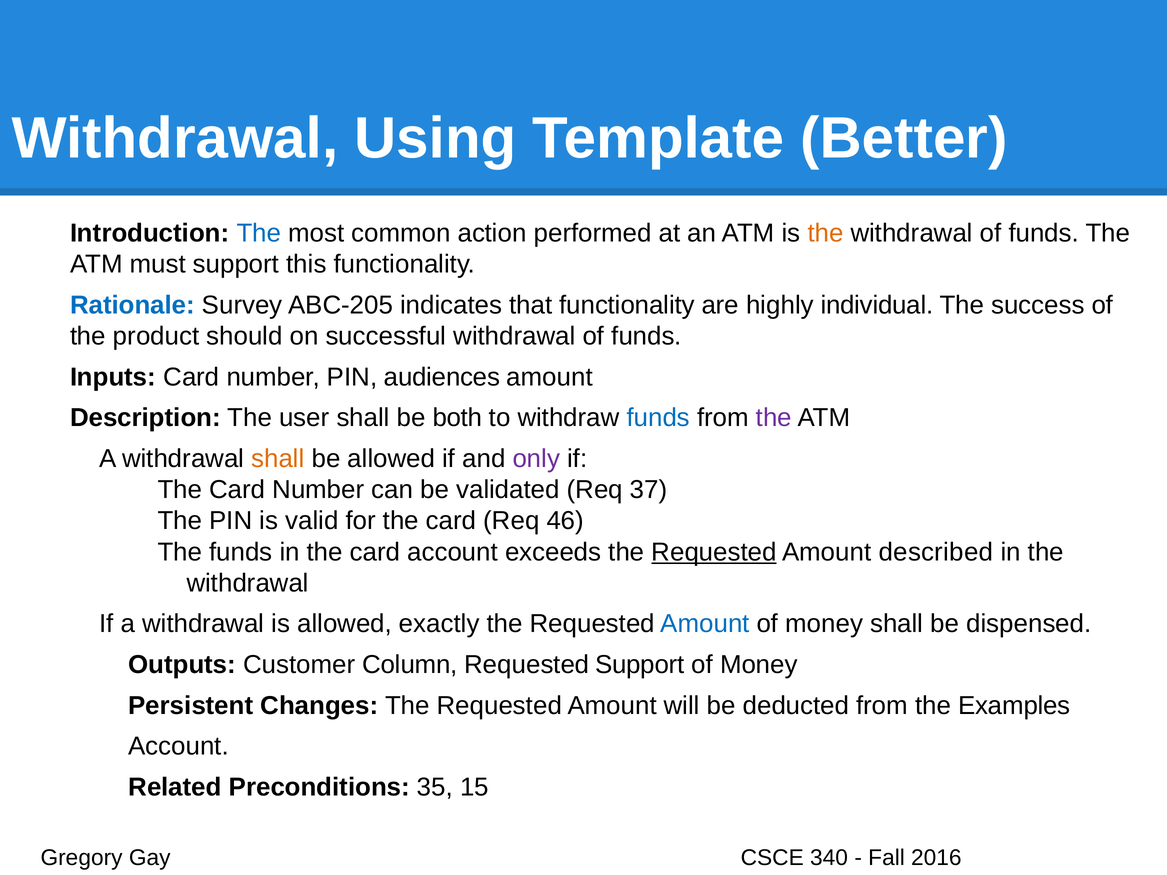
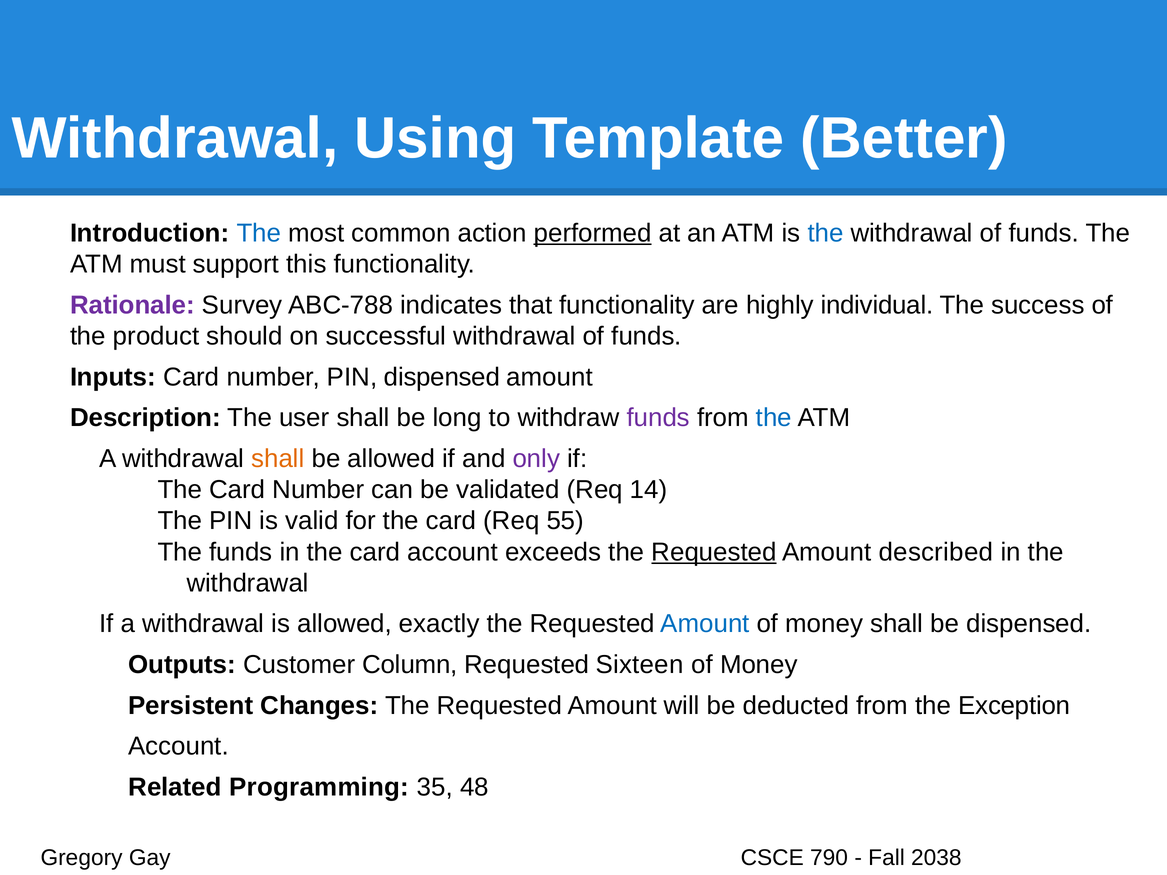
performed underline: none -> present
the at (825, 233) colour: orange -> blue
Rationale colour: blue -> purple
ABC-205: ABC-205 -> ABC-788
PIN audiences: audiences -> dispensed
both: both -> long
funds at (658, 418) colour: blue -> purple
the at (774, 418) colour: purple -> blue
37: 37 -> 14
46: 46 -> 55
Requested Support: Support -> Sixteen
Examples: Examples -> Exception
Preconditions: Preconditions -> Programming
15: 15 -> 48
340: 340 -> 790
2016: 2016 -> 2038
